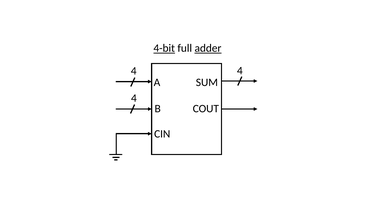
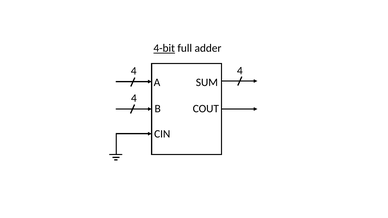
adder underline: present -> none
